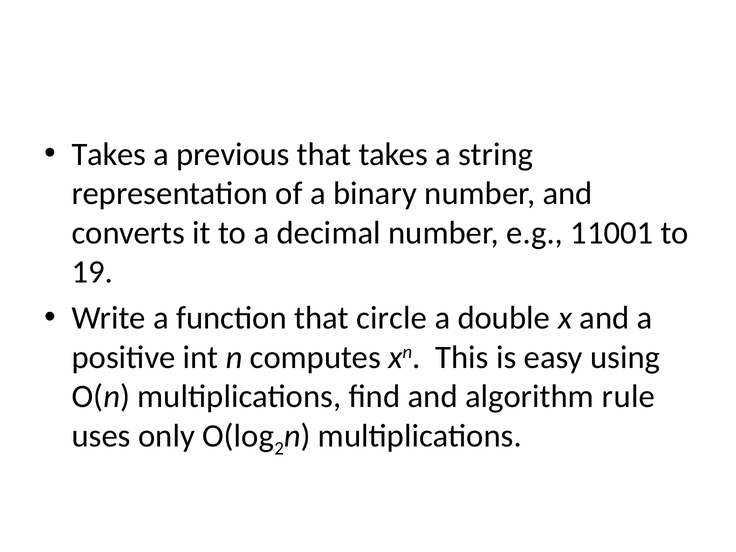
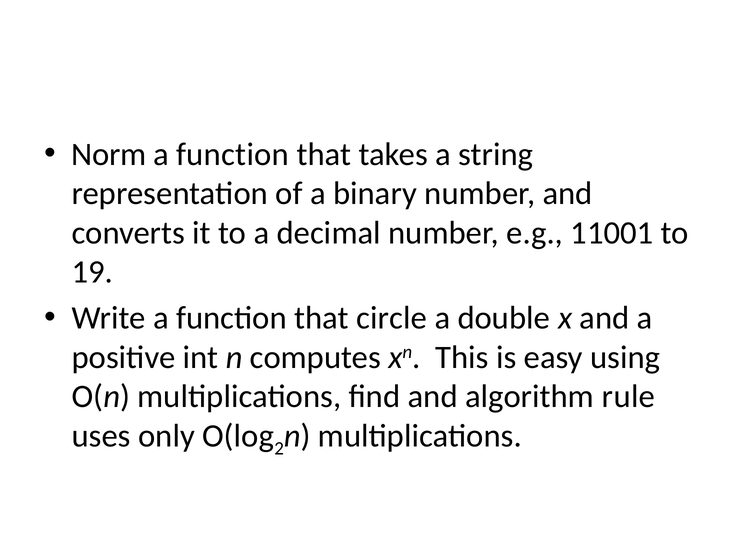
Takes at (109, 154): Takes -> Norm
previous at (233, 154): previous -> function
